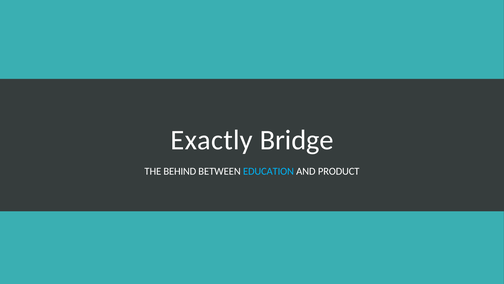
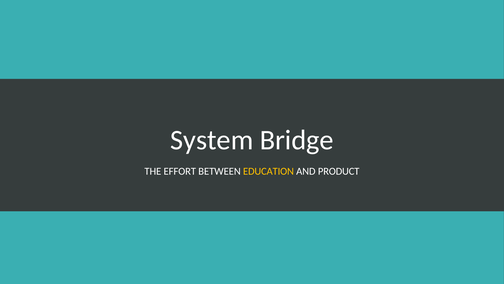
Exactly: Exactly -> System
BEHIND: BEHIND -> EFFORT
EDUCATION colour: light blue -> yellow
